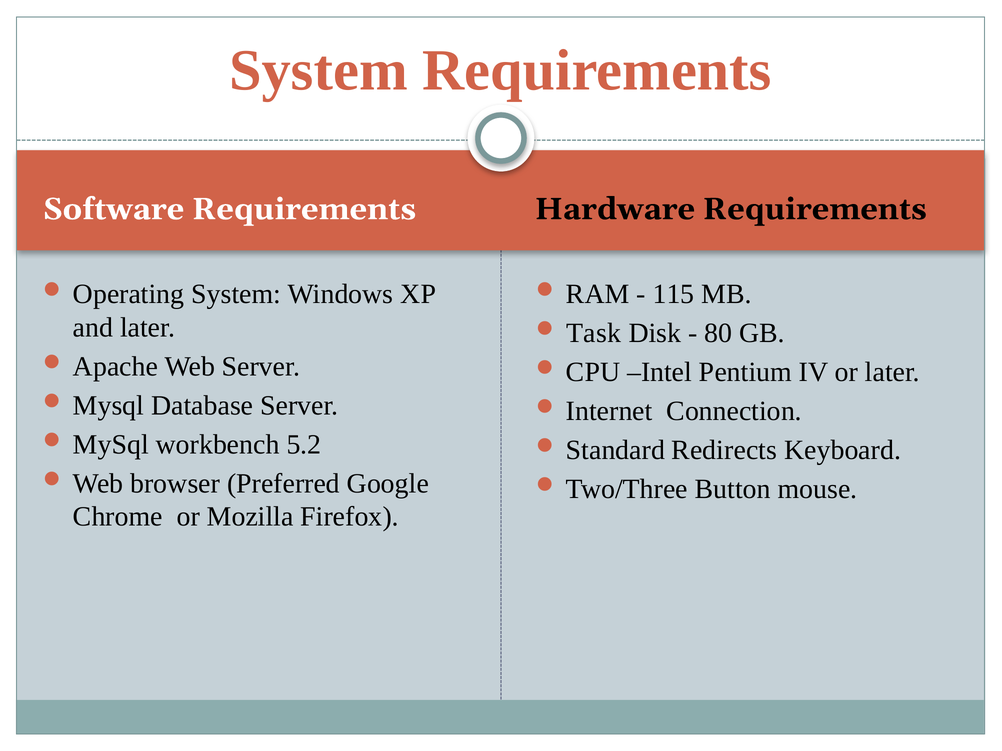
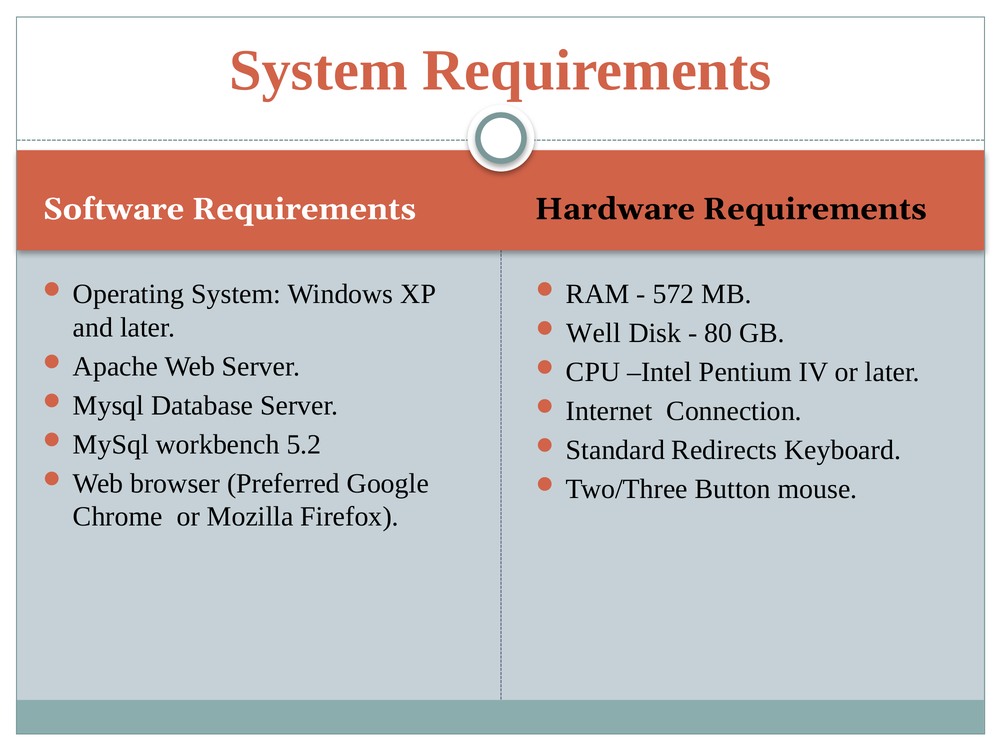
115: 115 -> 572
Task: Task -> Well
